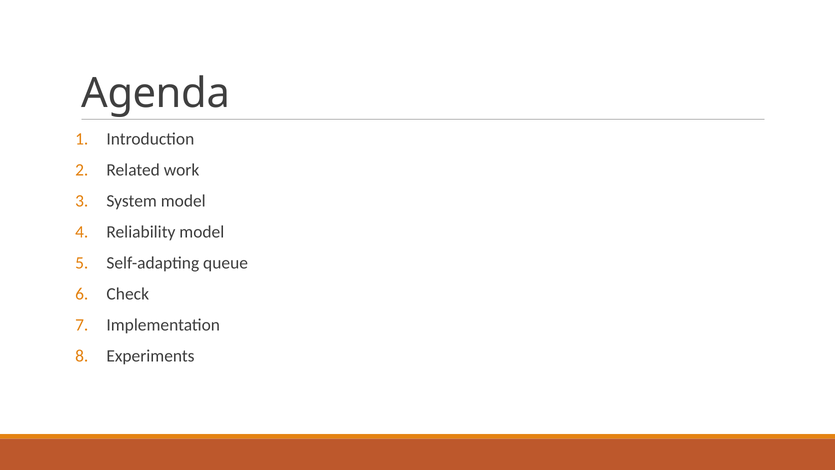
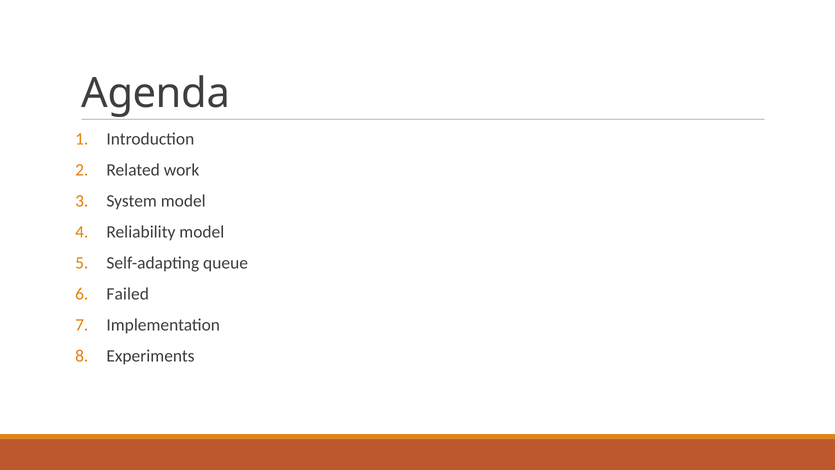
Check: Check -> Failed
